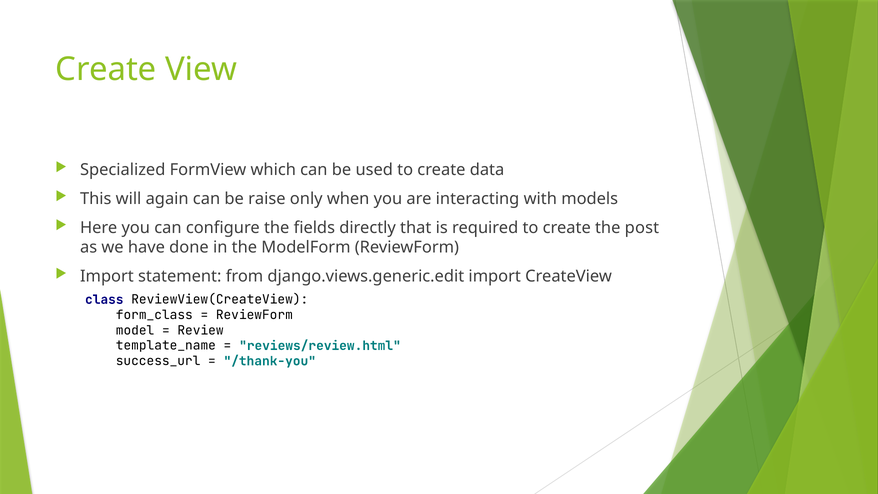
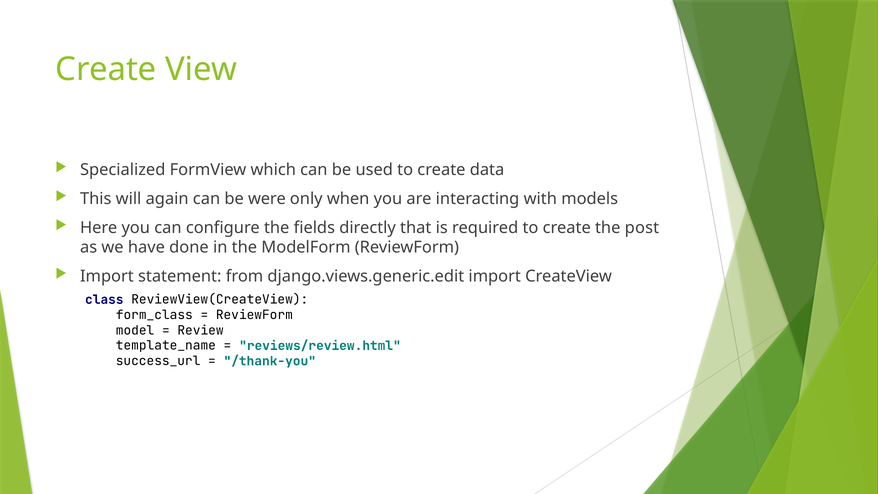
raise: raise -> were
